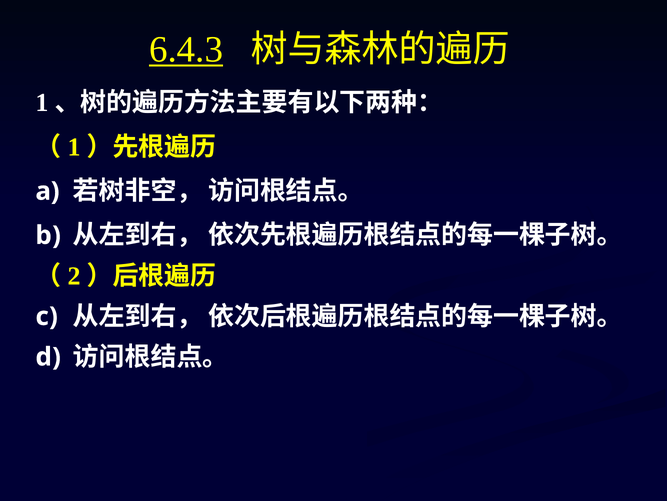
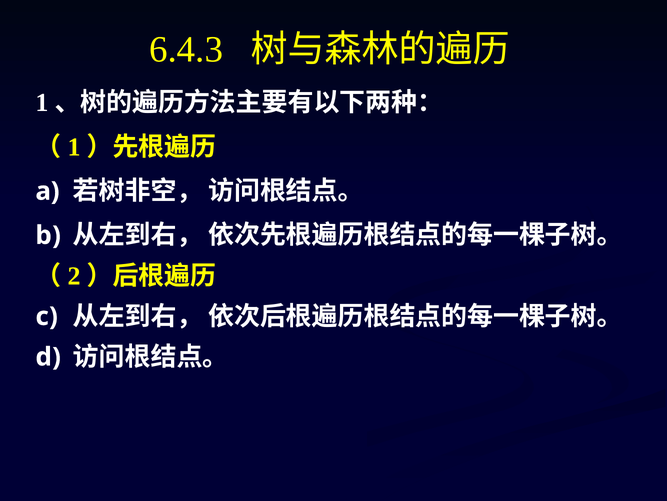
6.4.3 underline: present -> none
